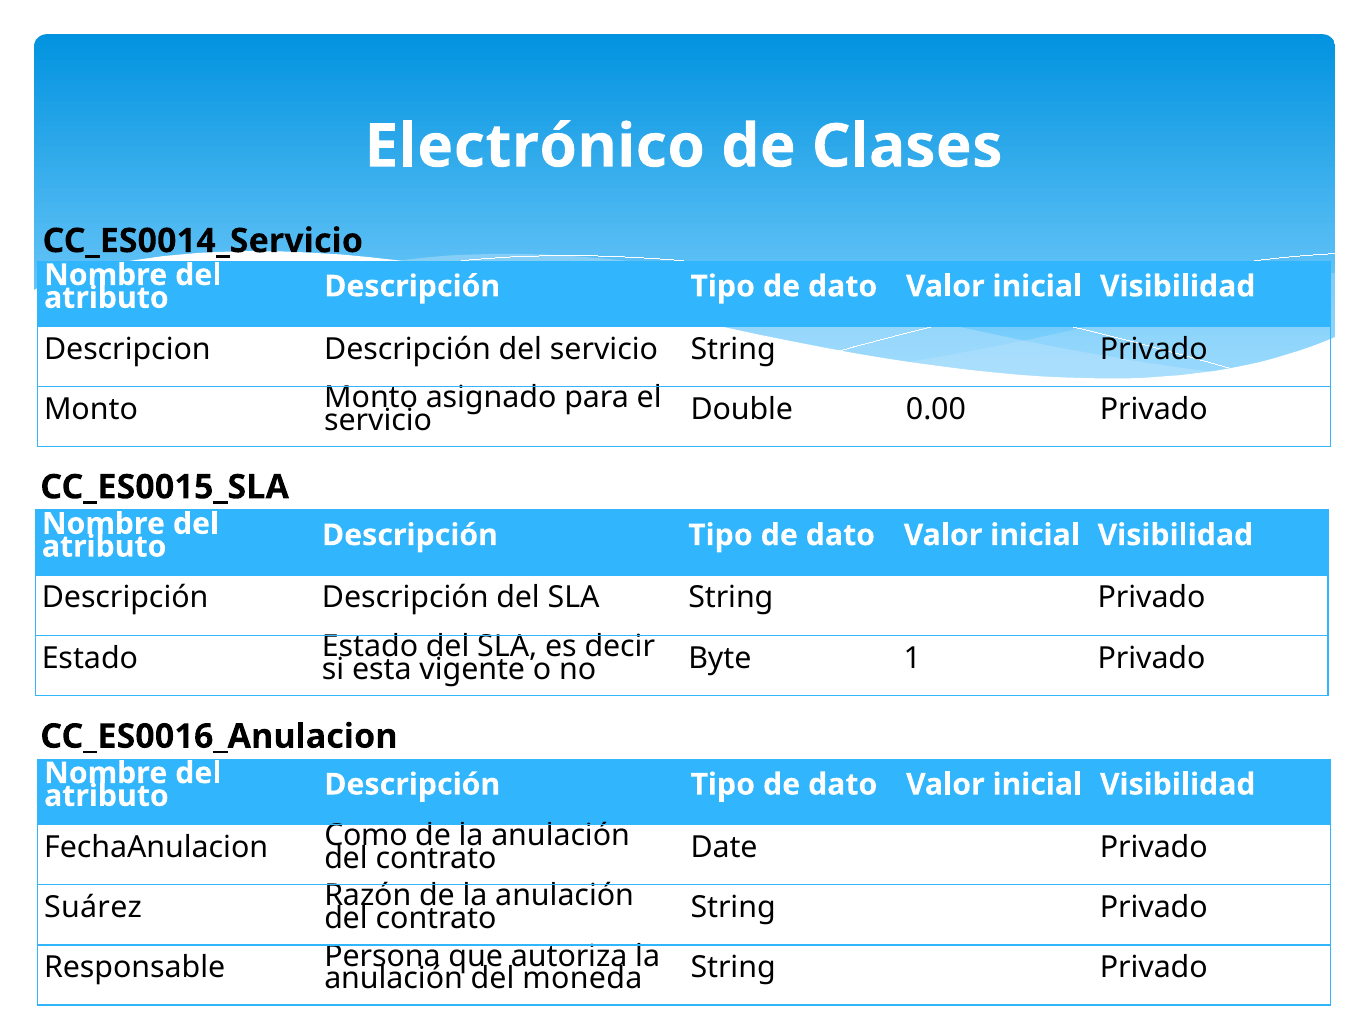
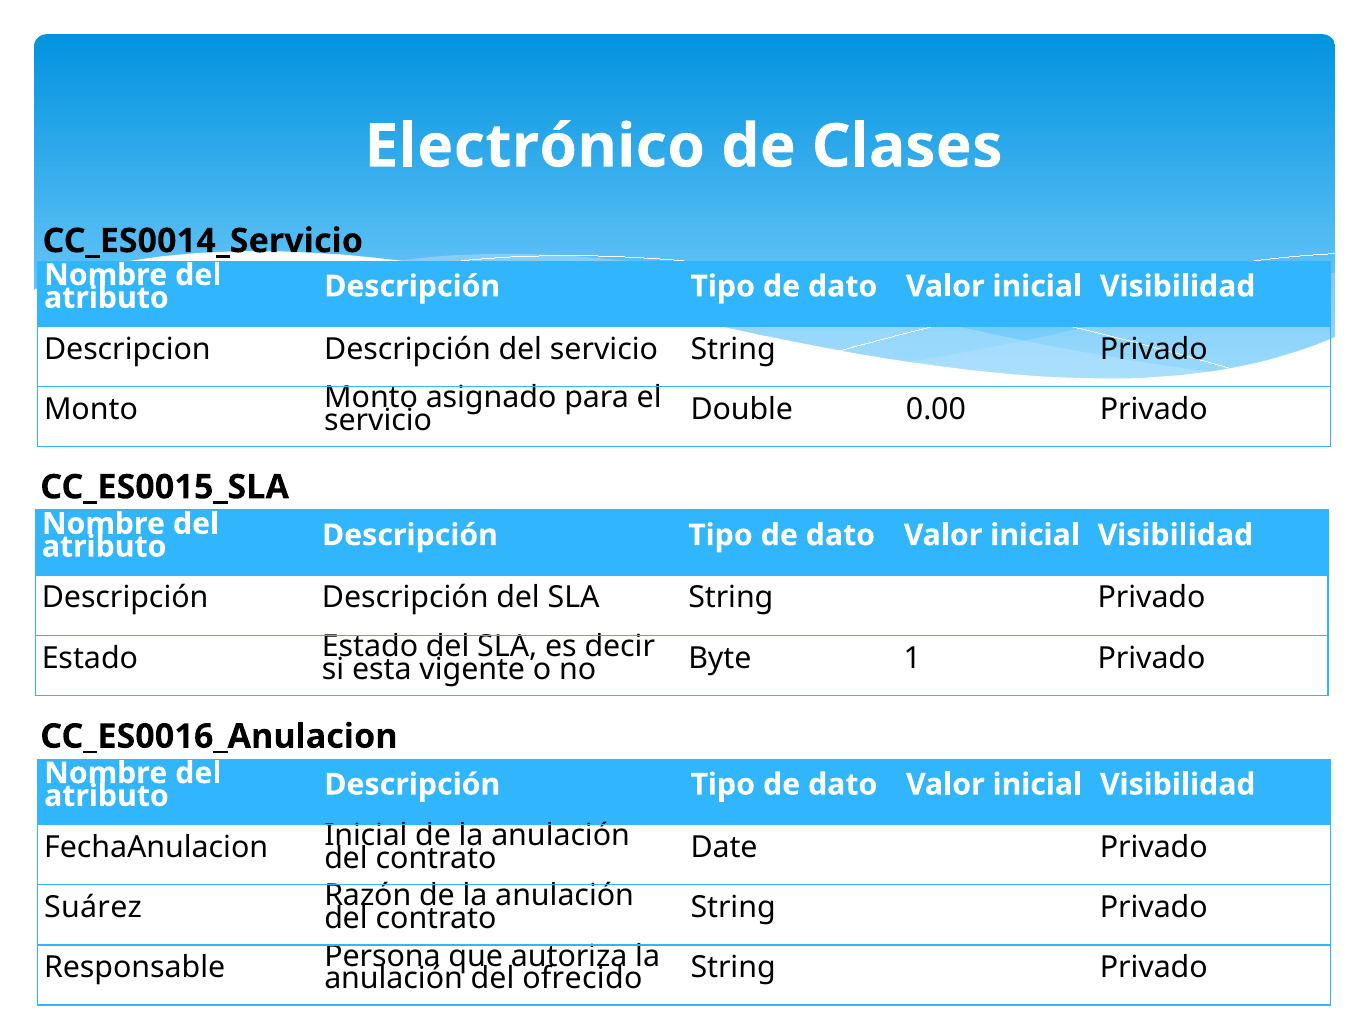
FechaAnulacion Como: Como -> Inicial
moneda: moneda -> ofrecido
